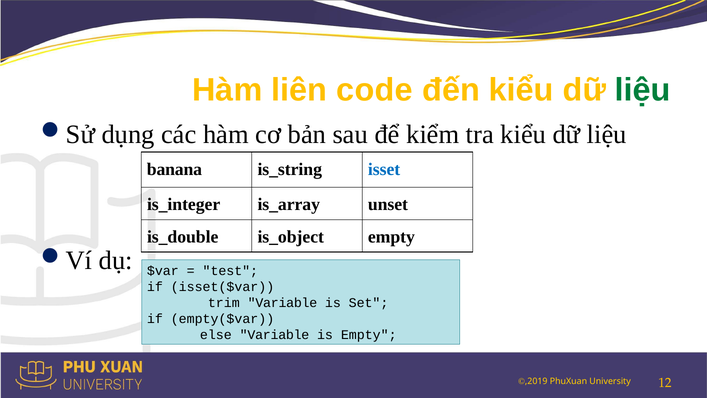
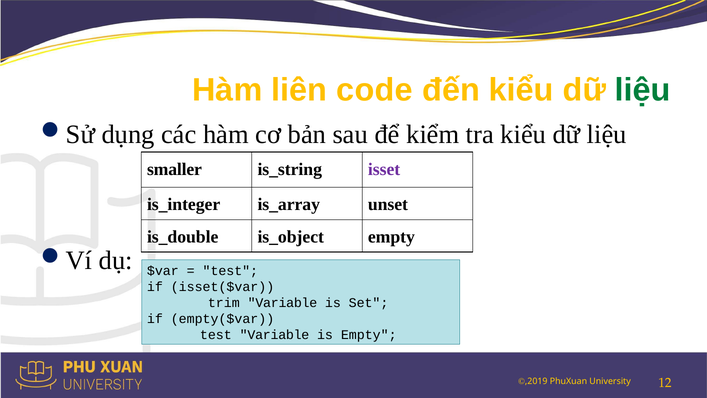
banana: banana -> smaller
isset colour: blue -> purple
else at (216, 334): else -> test
